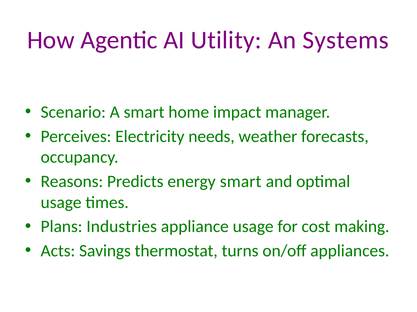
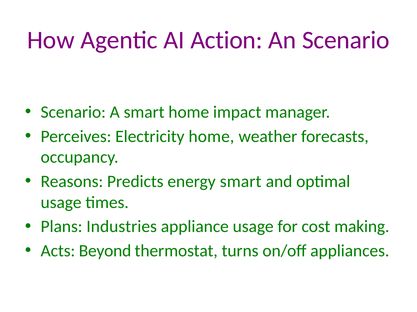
Utility: Utility -> Action
An Systems: Systems -> Scenario
Electricity needs: needs -> home
Savings: Savings -> Beyond
